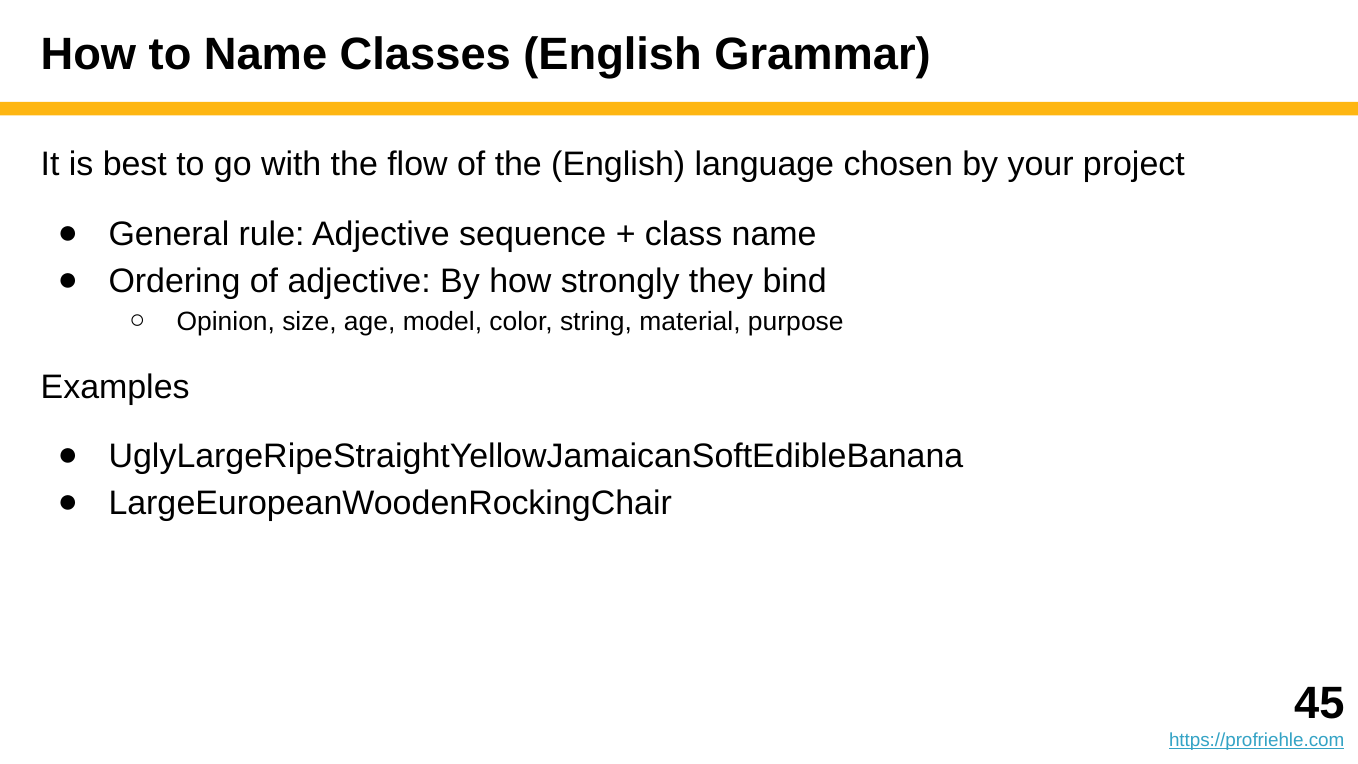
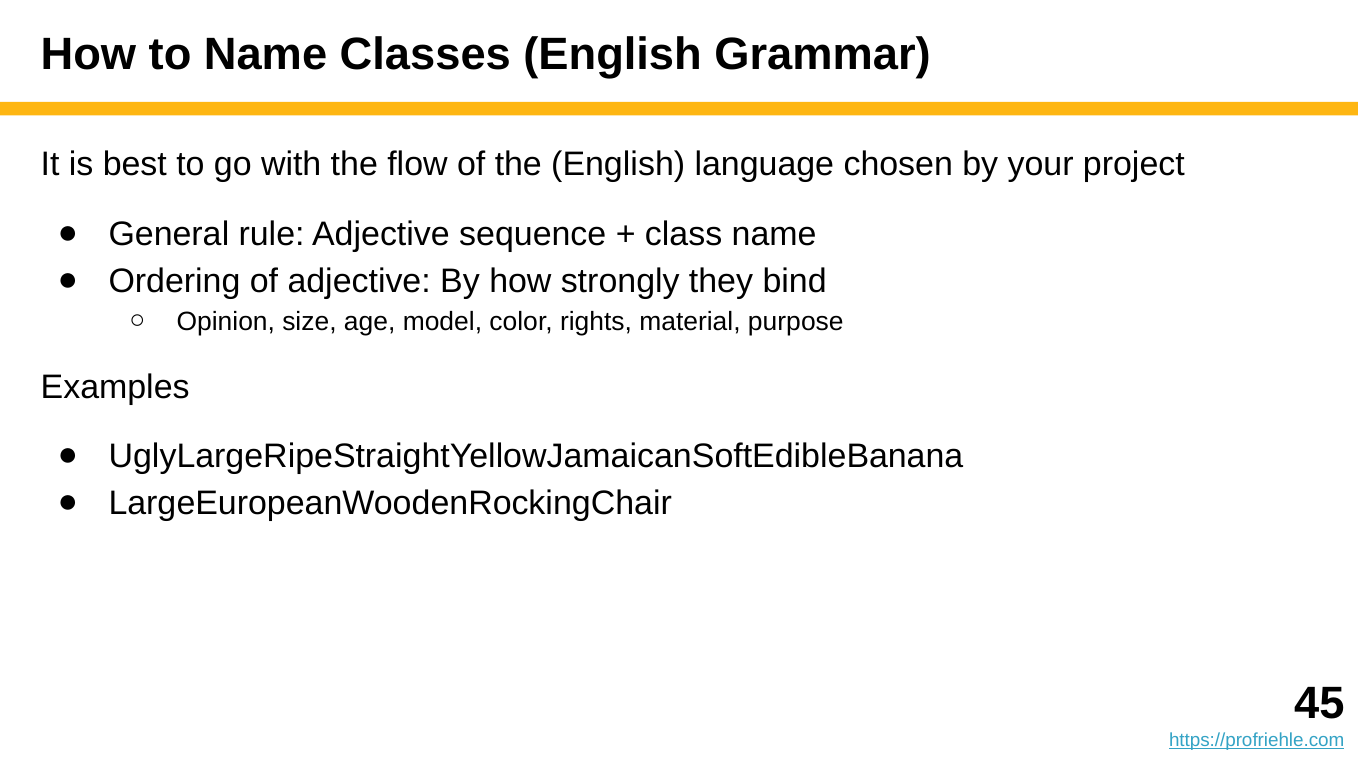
string: string -> rights
